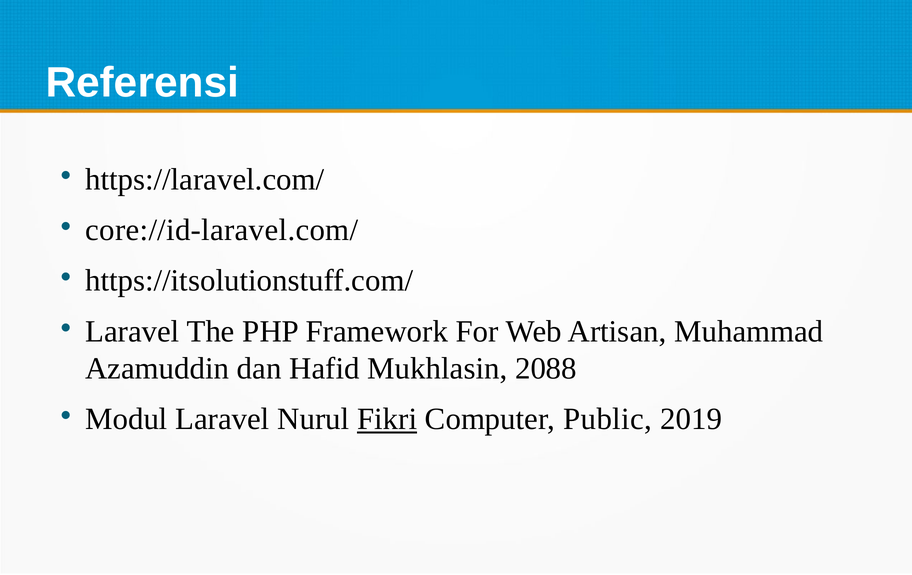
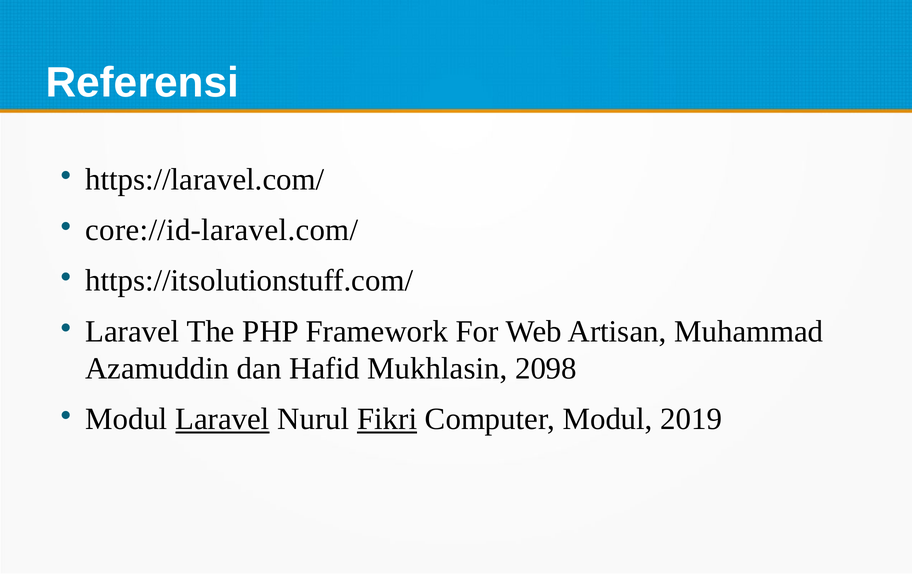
2088: 2088 -> 2098
Laravel at (222, 419) underline: none -> present
Computer Public: Public -> Modul
